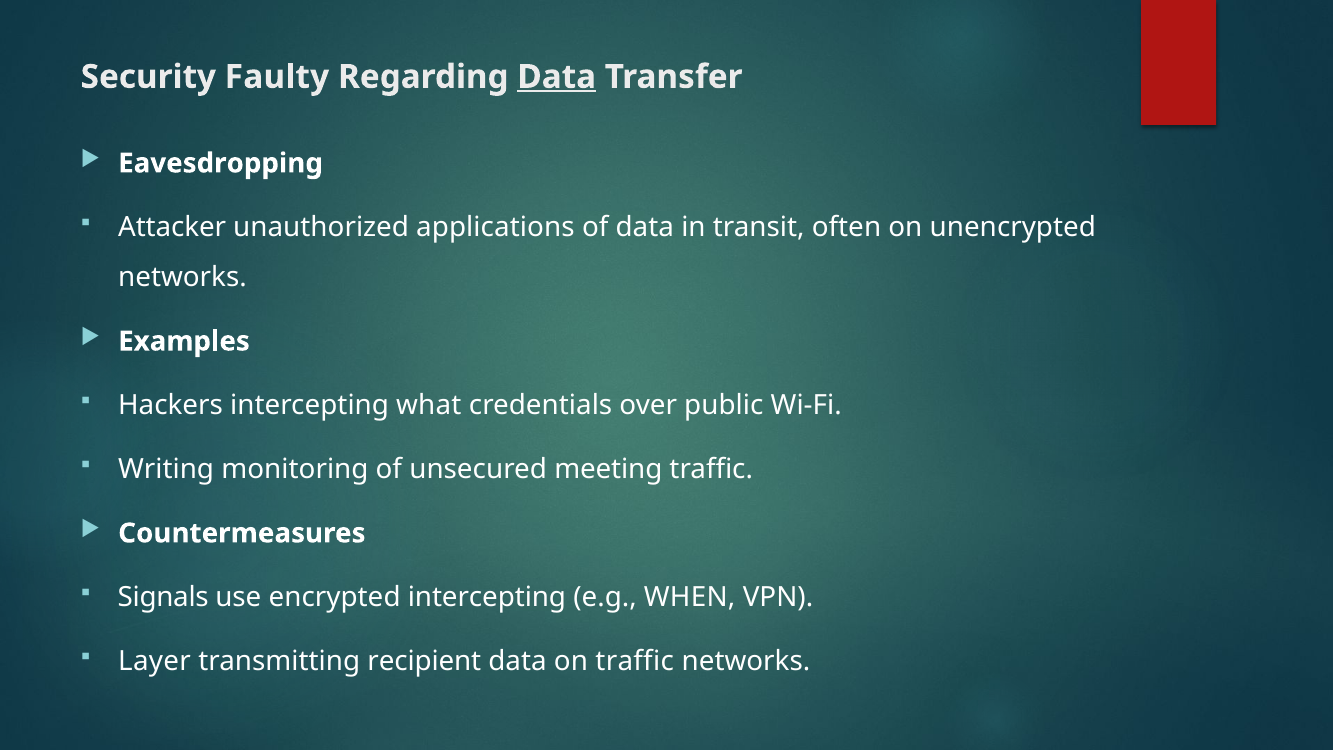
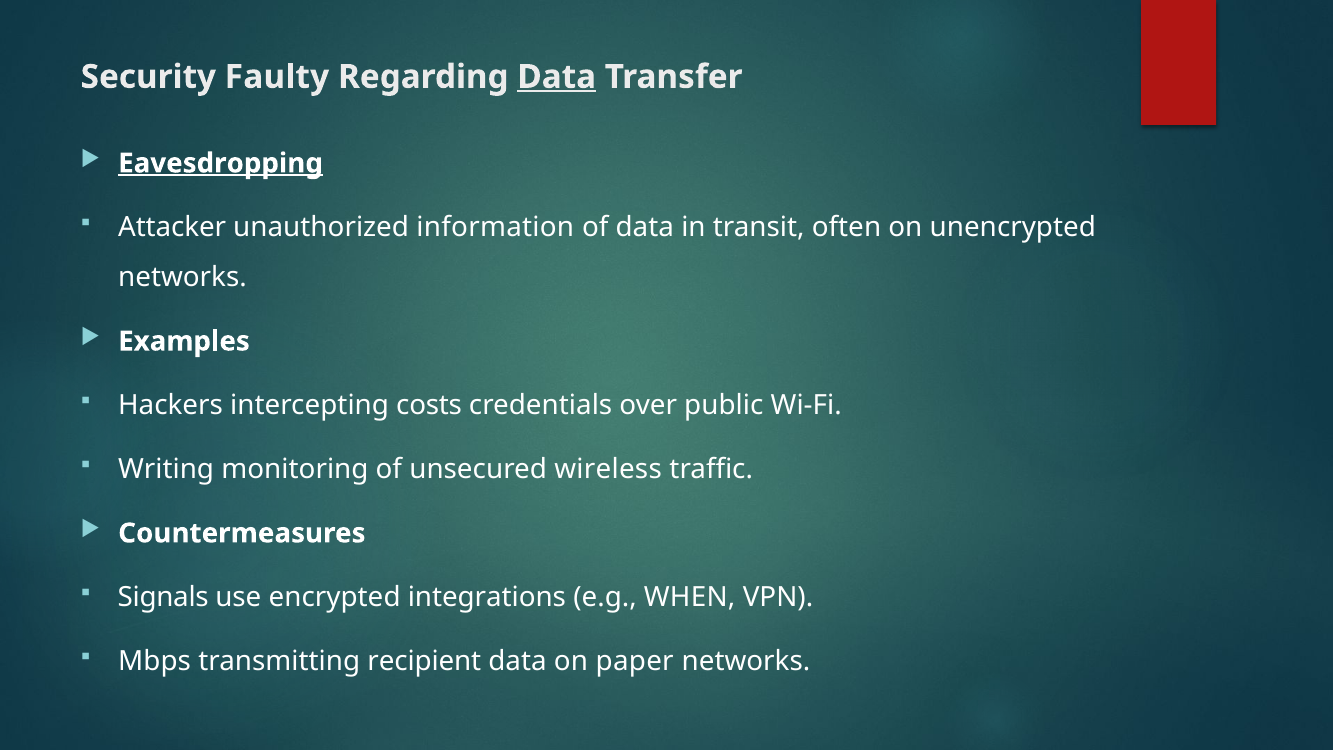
Eavesdropping underline: none -> present
applications: applications -> information
what: what -> costs
meeting: meeting -> wireless
encrypted intercepting: intercepting -> integrations
Layer: Layer -> Mbps
on traffic: traffic -> paper
